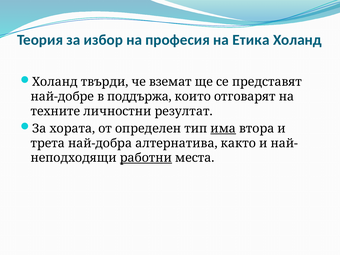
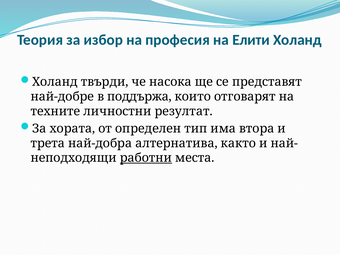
Етика: Етика -> Елити
вземат: вземат -> насока
има underline: present -> none
